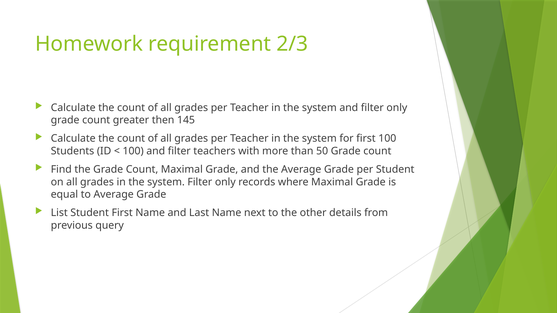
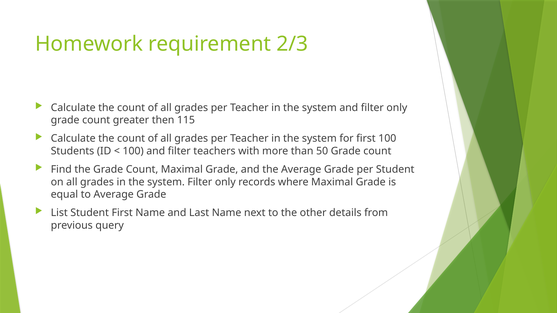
145: 145 -> 115
